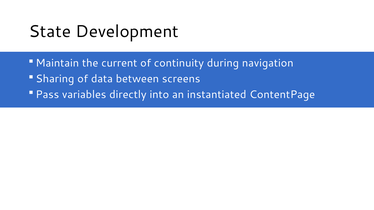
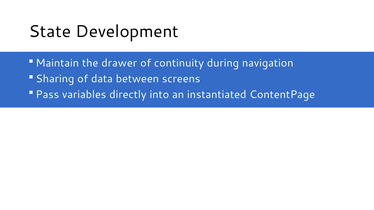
current: current -> drawer
